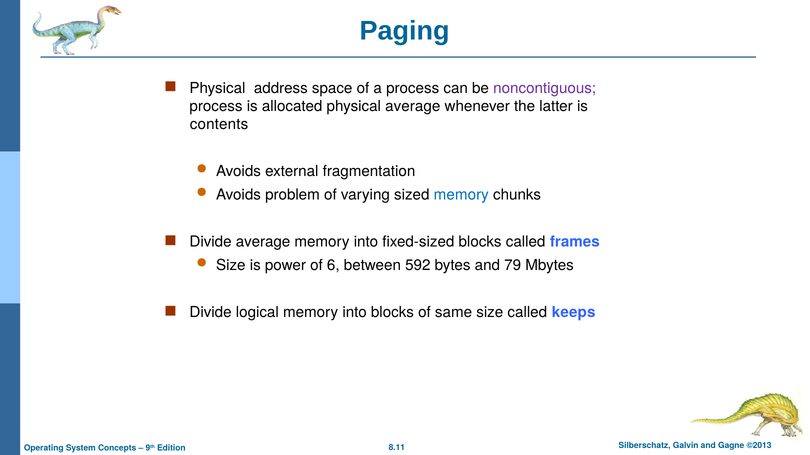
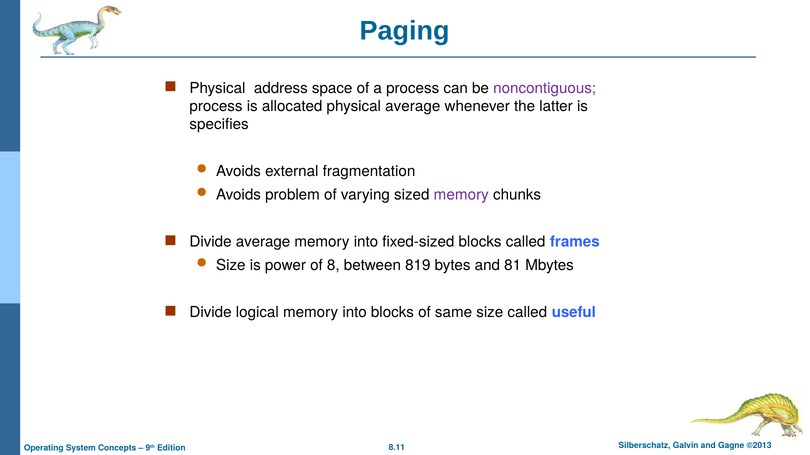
contents: contents -> specifies
memory at (461, 195) colour: blue -> purple
6: 6 -> 8
592: 592 -> 819
79: 79 -> 81
keeps: keeps -> useful
